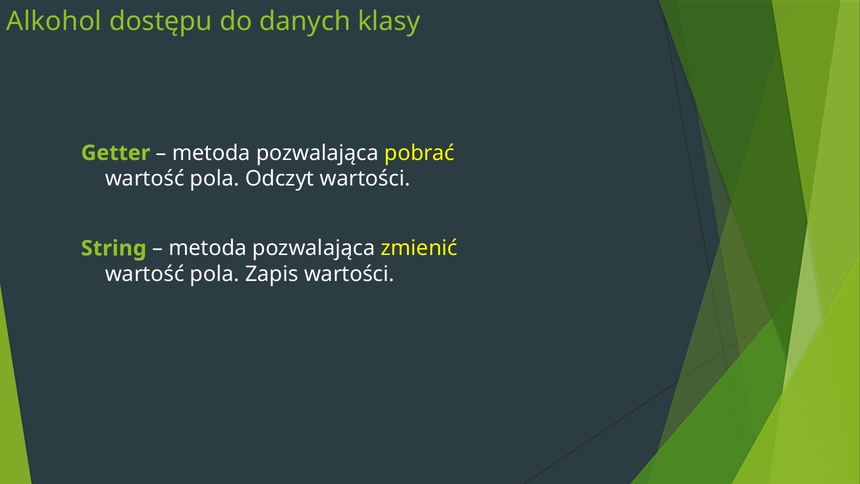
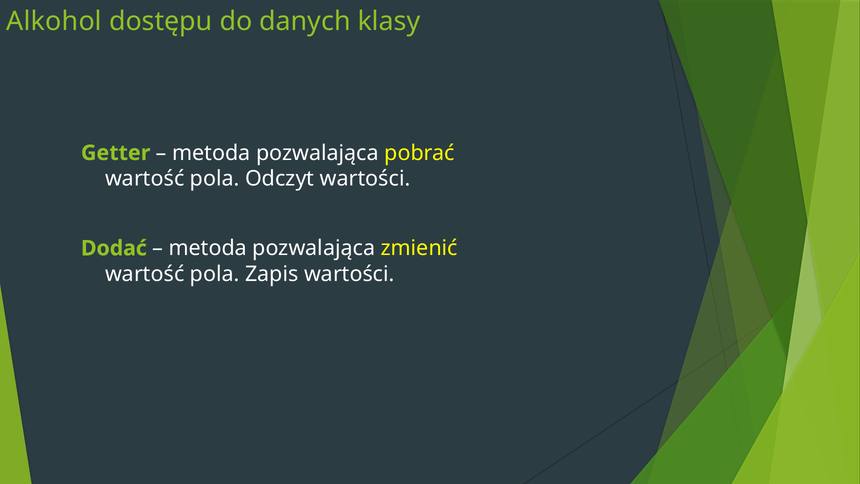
String: String -> Dodać
